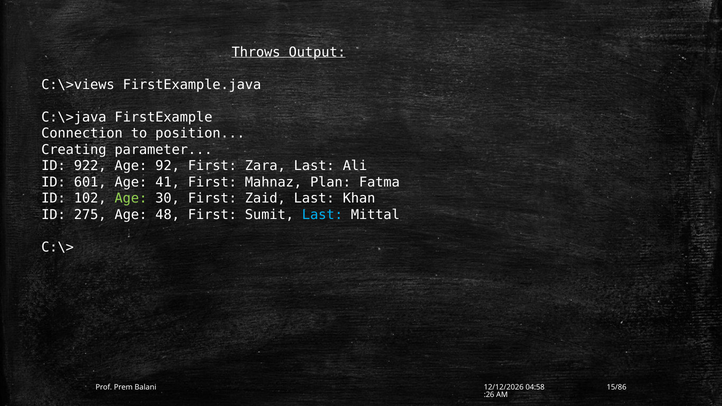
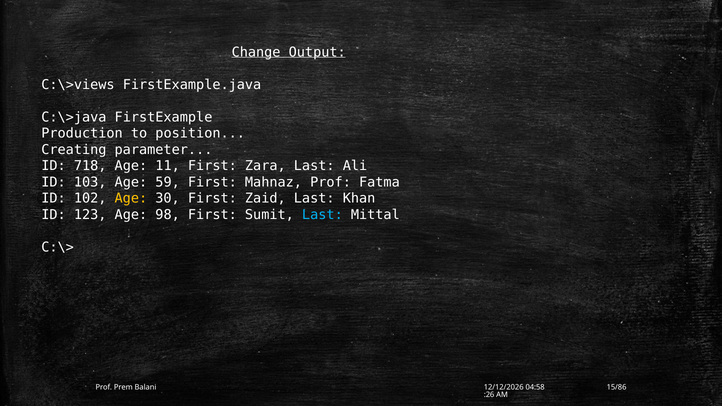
Throws: Throws -> Change
Connection: Connection -> Production
922: 922 -> 718
92: 92 -> 11
601: 601 -> 103
41: 41 -> 59
Mahnaz Plan: Plan -> Prof
Age at (131, 199) colour: light green -> yellow
275: 275 -> 123
48: 48 -> 98
